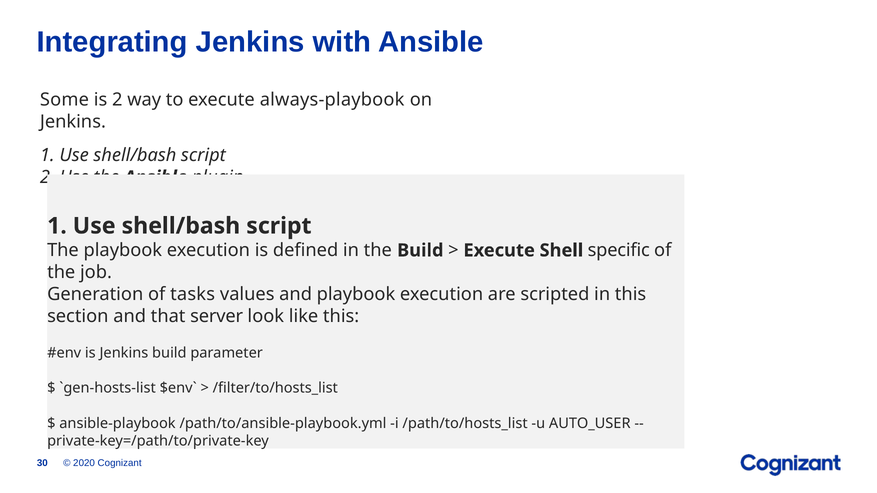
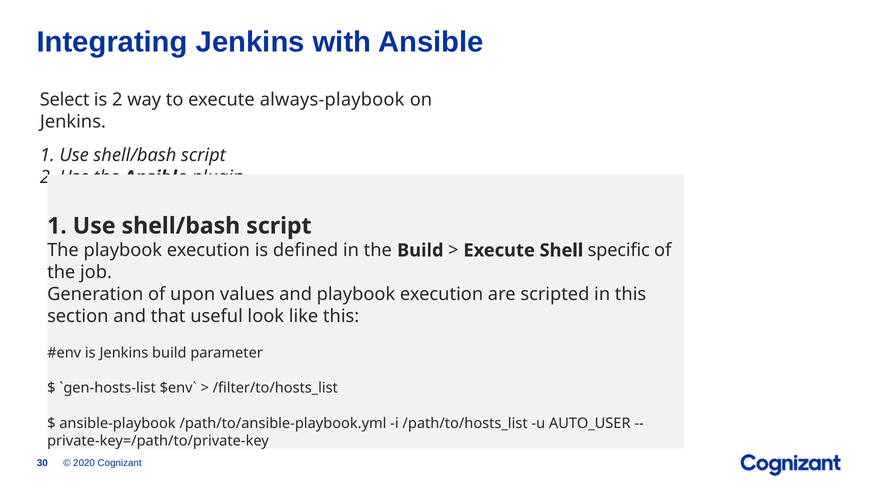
Some: Some -> Select
tasks: tasks -> upon
server: server -> useful
